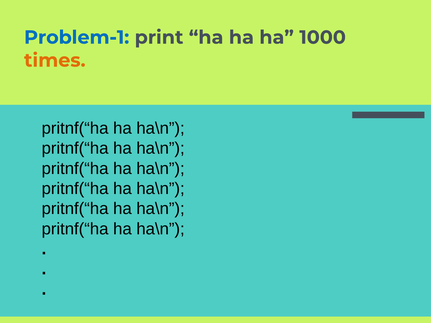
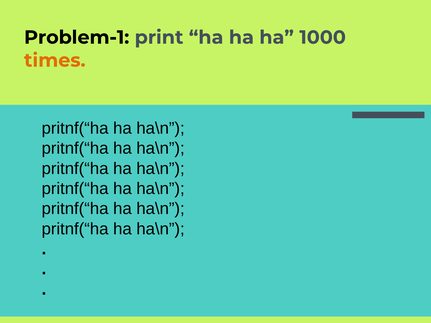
Problem-1 colour: blue -> black
